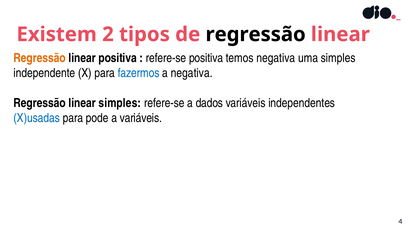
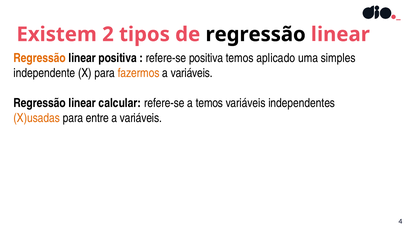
temos negativa: negativa -> aplicado
fazermos colour: blue -> orange
negativa at (192, 73): negativa -> variáveis
linear simples: simples -> calcular
a dados: dados -> temos
X)usadas colour: blue -> orange
pode: pode -> entre
